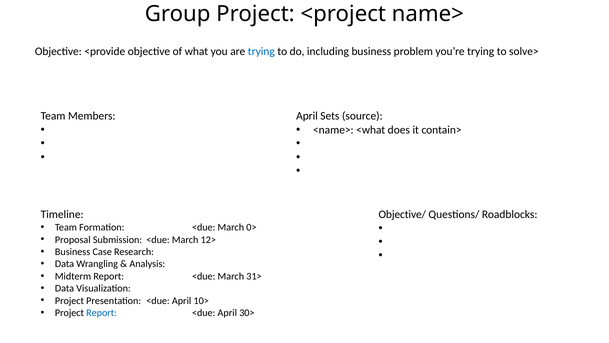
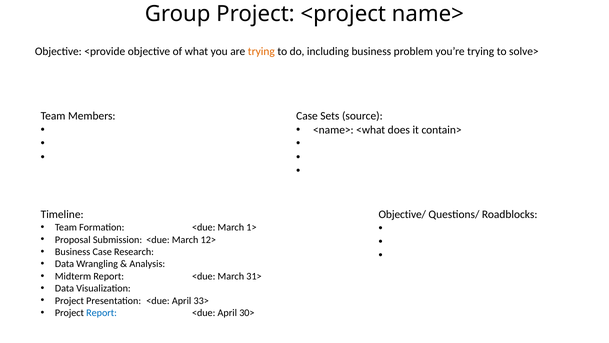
trying at (261, 51) colour: blue -> orange
April at (307, 116): April -> Case
0>: 0> -> 1>
10>: 10> -> 33>
